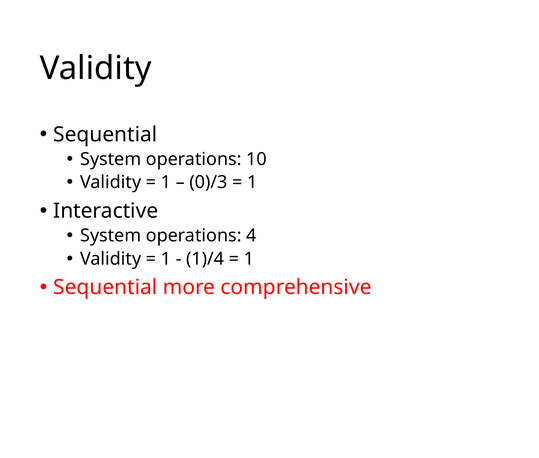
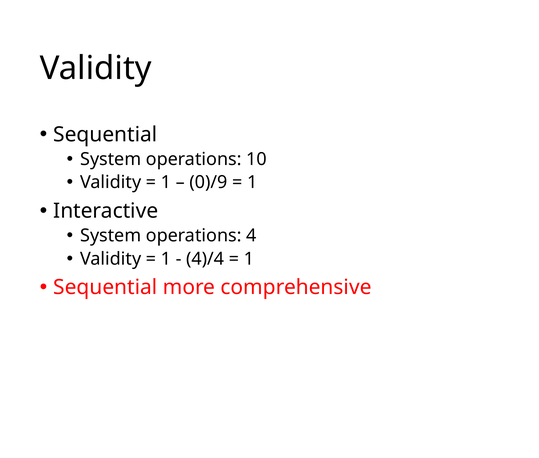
0)/3: 0)/3 -> 0)/9
1)/4: 1)/4 -> 4)/4
